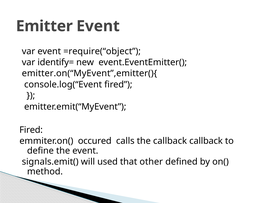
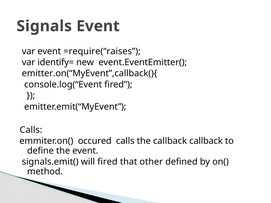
Emitter: Emitter -> Signals
=require(“object: =require(“object -> =require(“raises
emitter.on(“MyEvent”,emitter(){: emitter.on(“MyEvent”,emitter(){ -> emitter.on(“MyEvent”,callback(){
Fired at (31, 130): Fired -> Calls
will used: used -> fired
